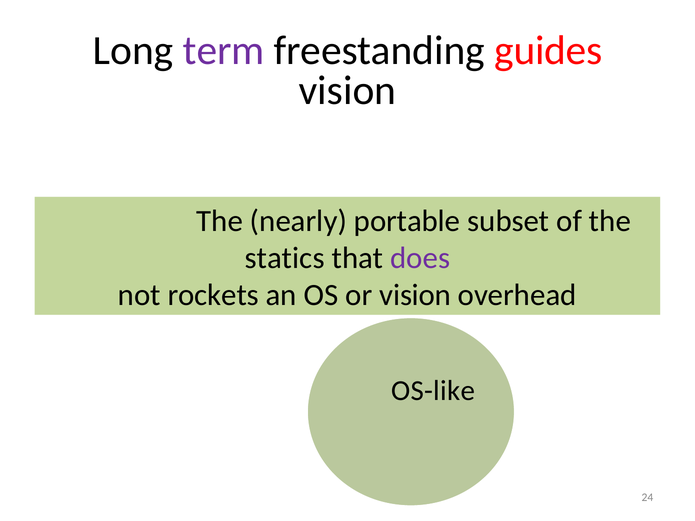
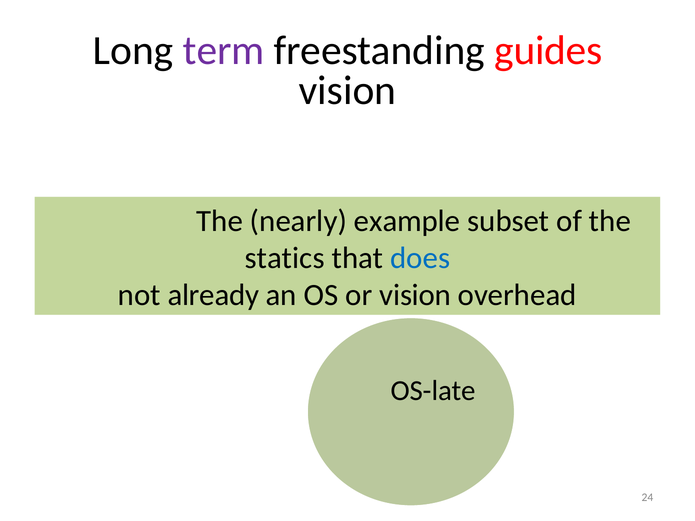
portable: portable -> example
does colour: purple -> blue
rockets: rockets -> already
OS-like: OS-like -> OS-late
